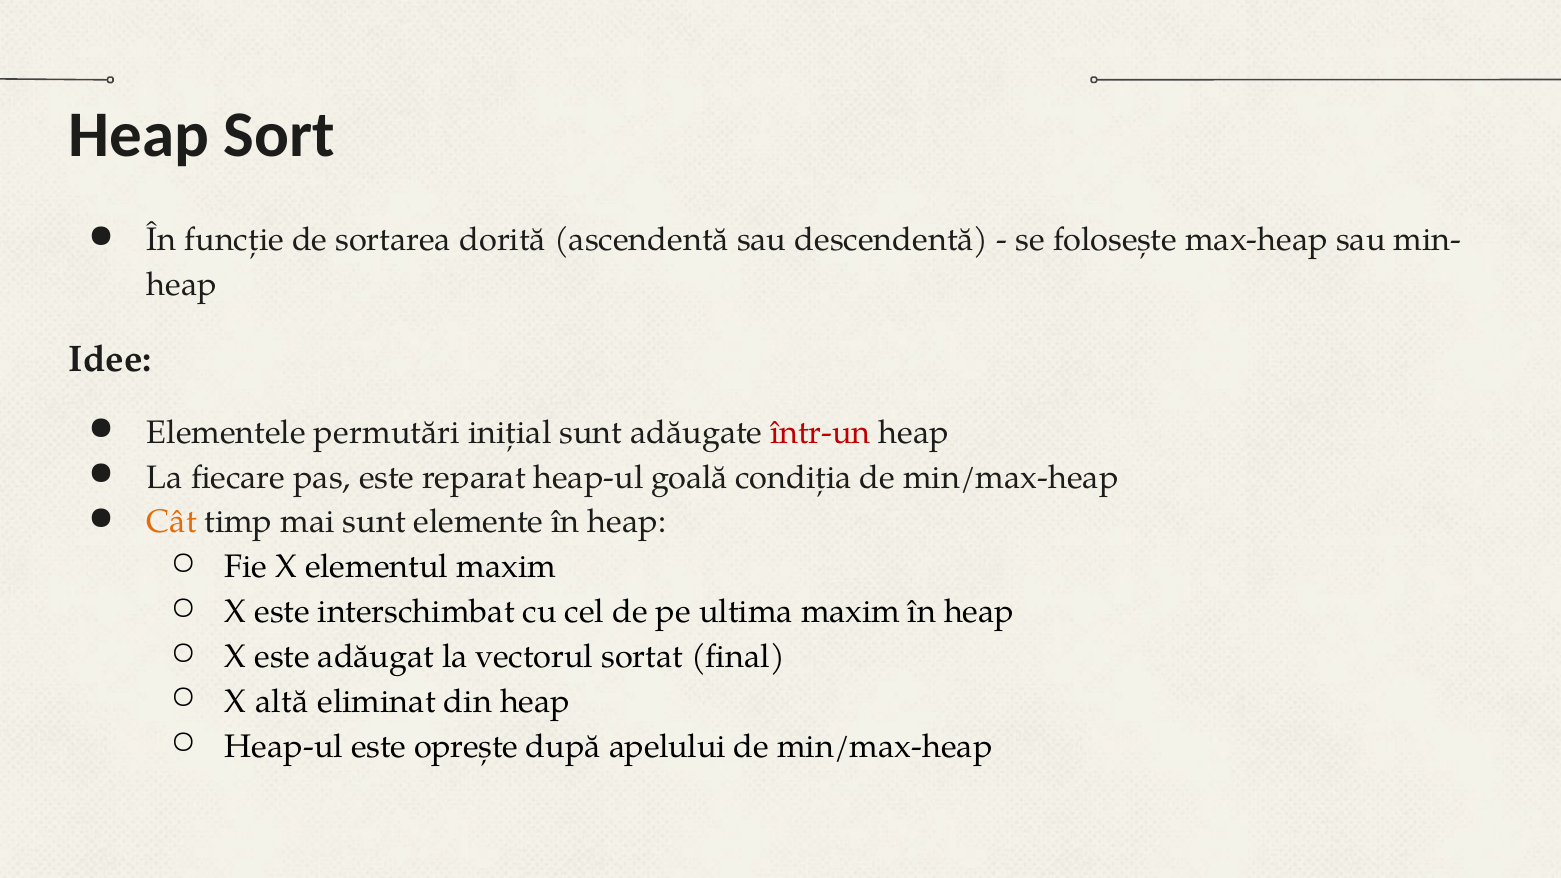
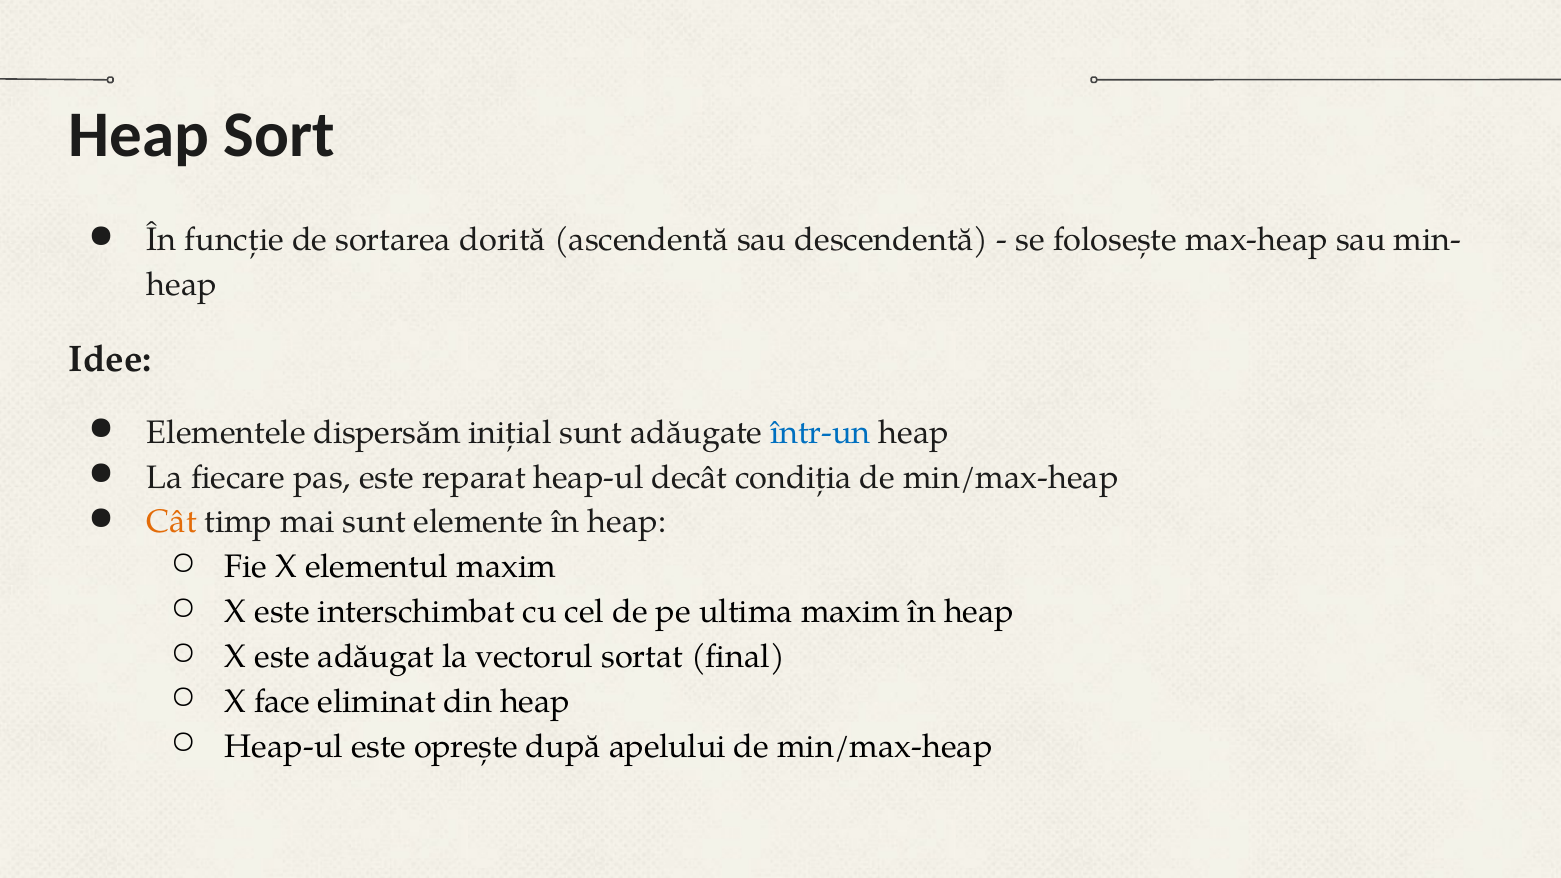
permutări: permutări -> dispersăm
într-un colour: red -> blue
goală: goală -> decât
altă: altă -> face
